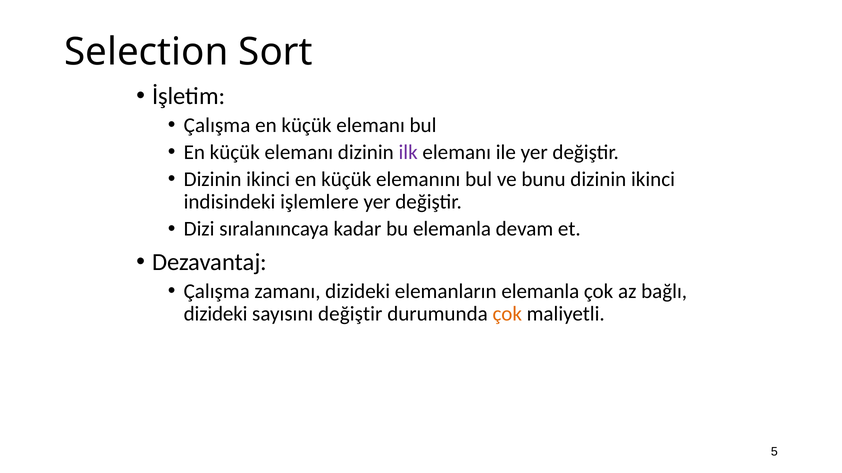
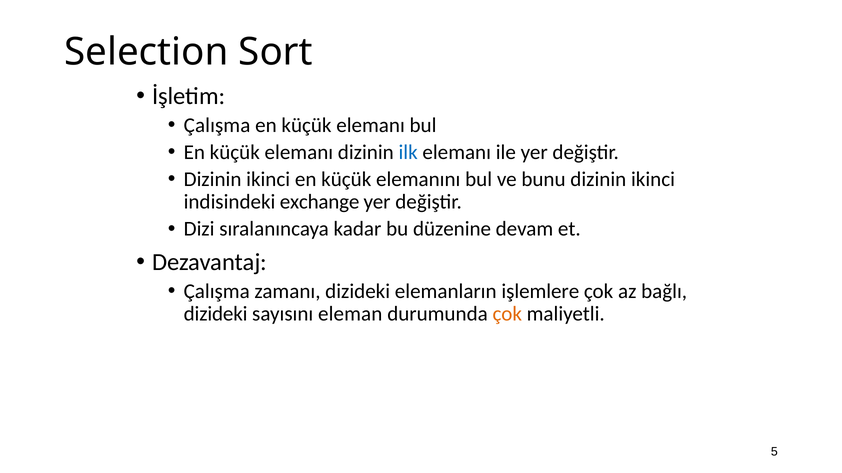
ilk colour: purple -> blue
işlemlere: işlemlere -> exchange
bu elemanla: elemanla -> düzenine
elemanların elemanla: elemanla -> işlemlere
sayısını değiştir: değiştir -> eleman
